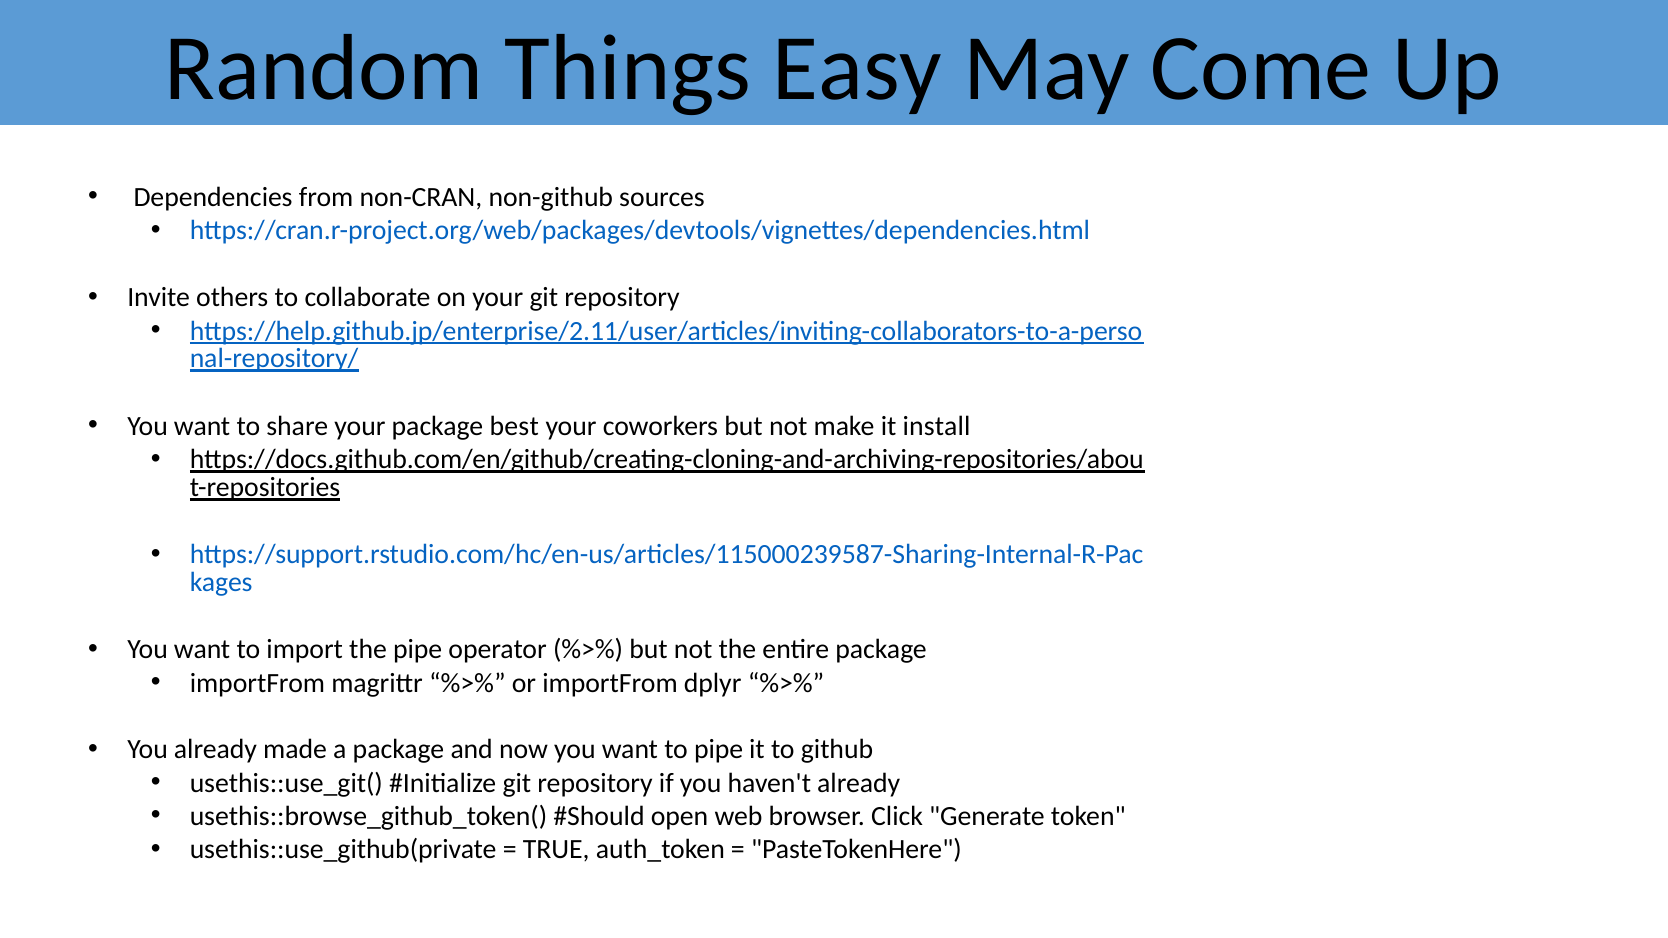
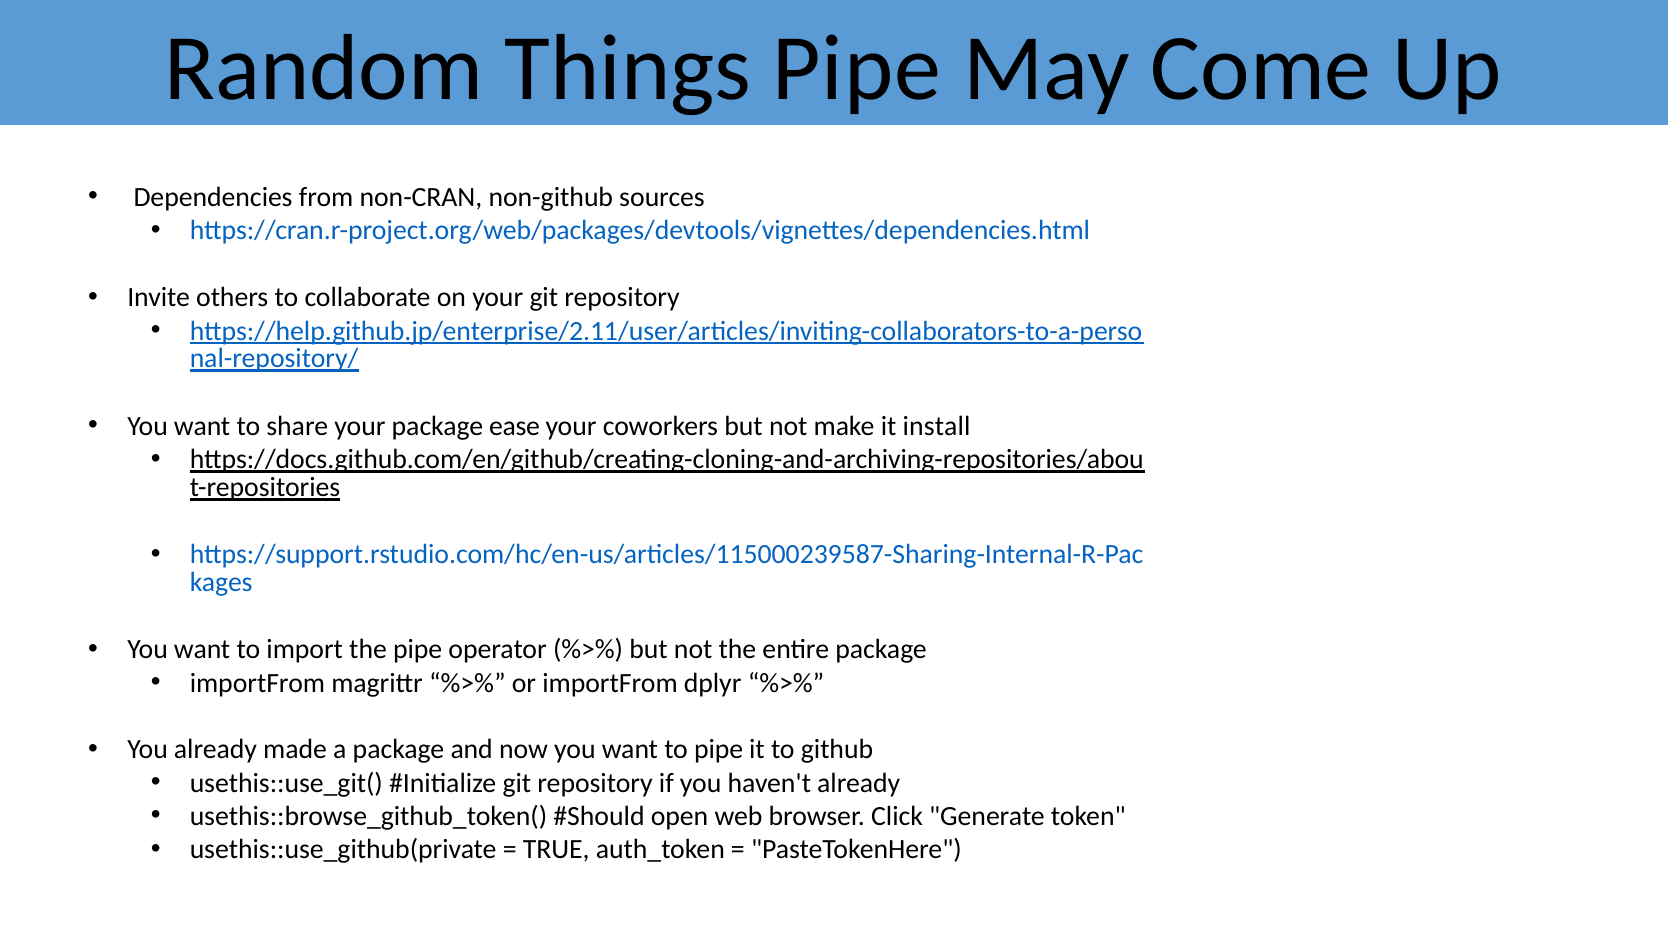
Things Easy: Easy -> Pipe
best: best -> ease
